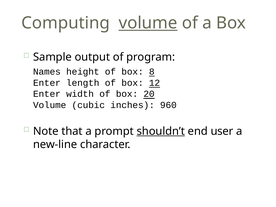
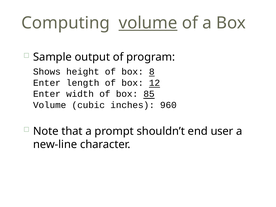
Names: Names -> Shows
20: 20 -> 85
shouldn’t underline: present -> none
